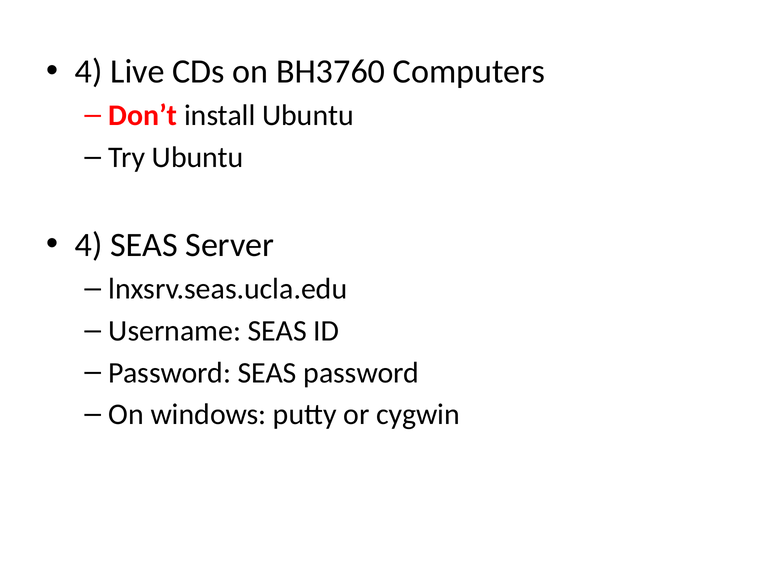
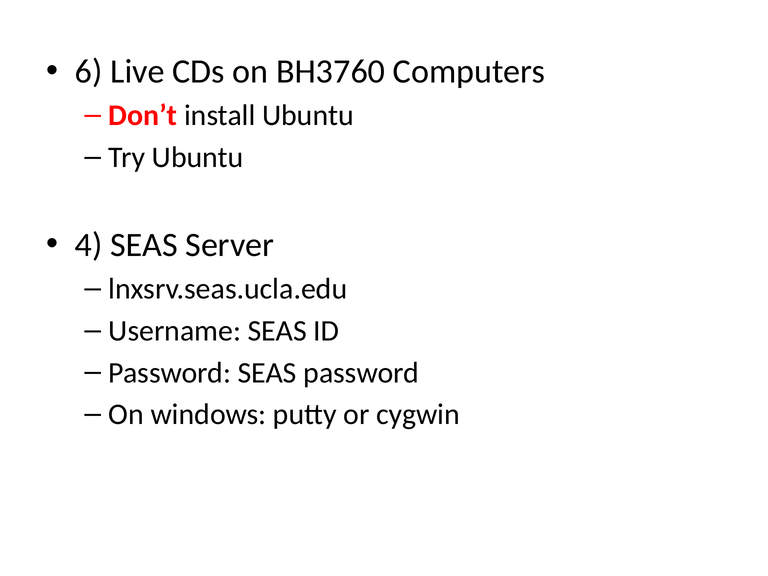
4 at (89, 72): 4 -> 6
